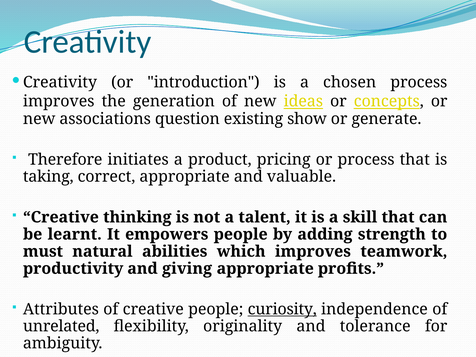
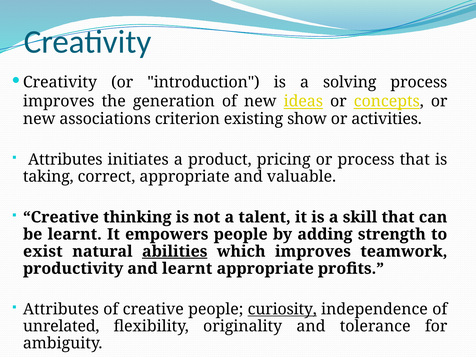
chosen: chosen -> solving
question: question -> criterion
generate: generate -> activities
Therefore at (65, 159): Therefore -> Attributes
must: must -> exist
abilities underline: none -> present
and giving: giving -> learnt
